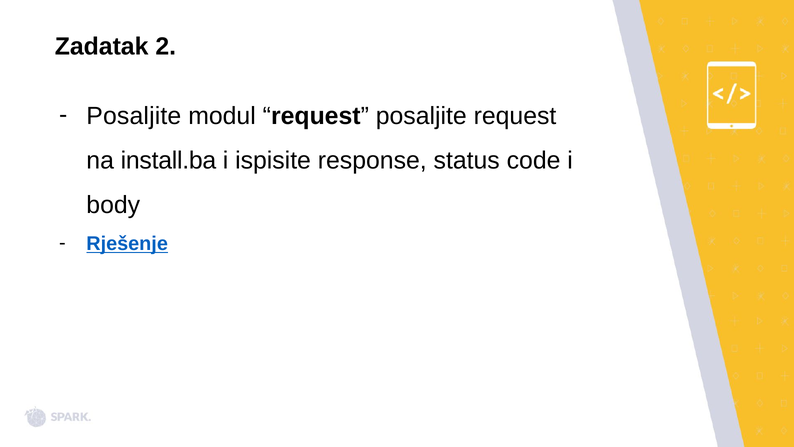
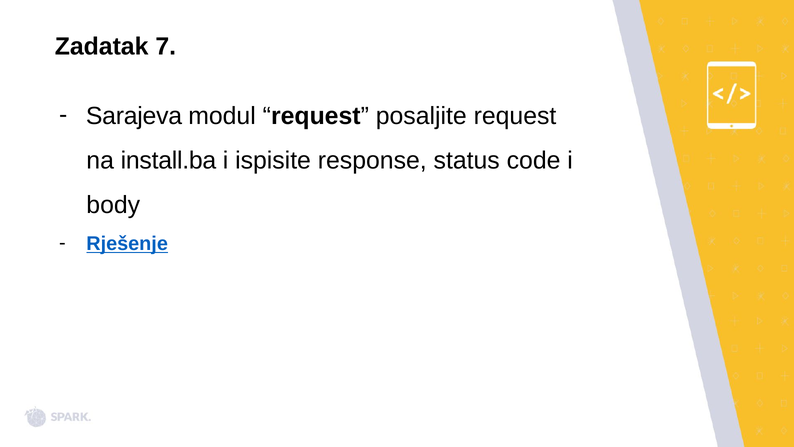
2: 2 -> 7
Posaljite at (134, 116): Posaljite -> Sarajeva
